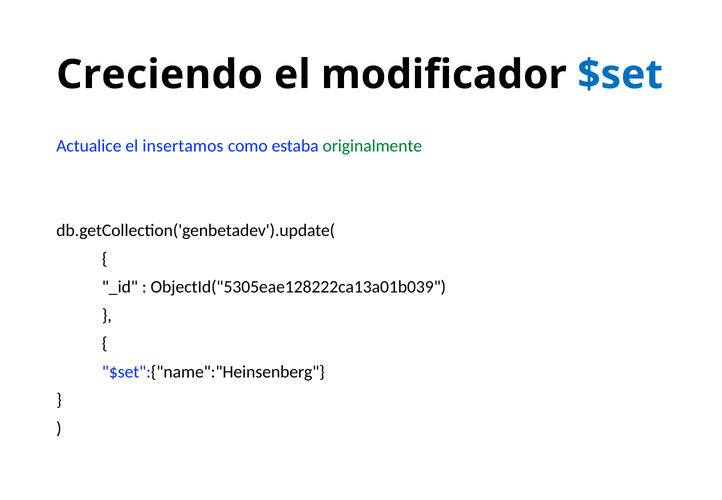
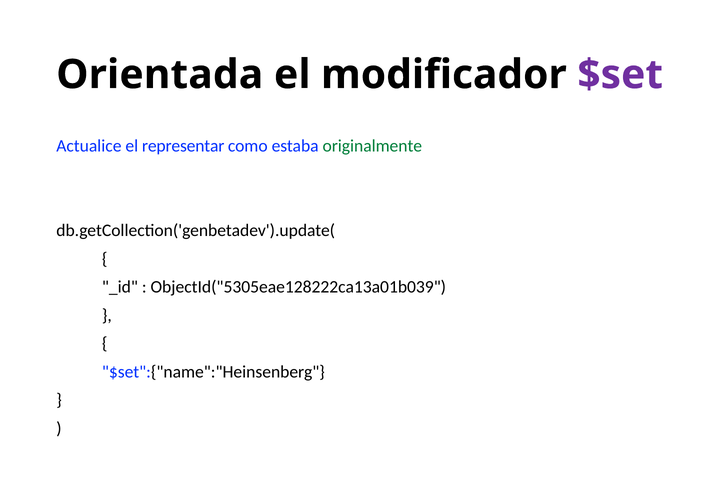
Creciendo: Creciendo -> Orientada
$set colour: blue -> purple
insertamos: insertamos -> representar
